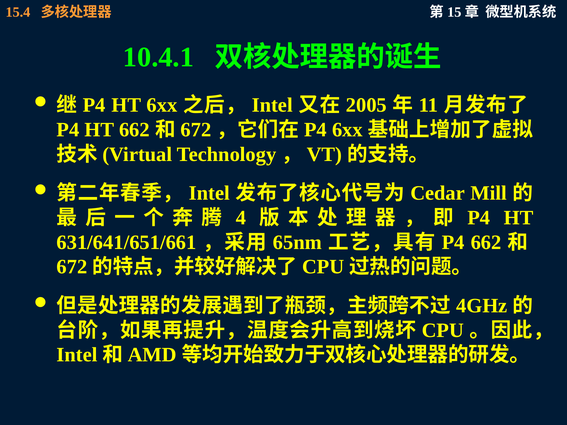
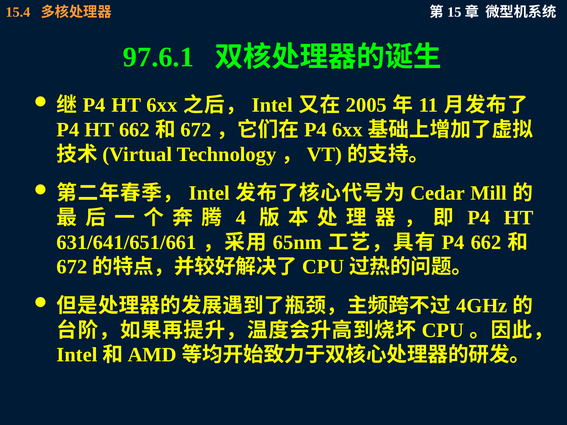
10.4.1: 10.4.1 -> 97.6.1
